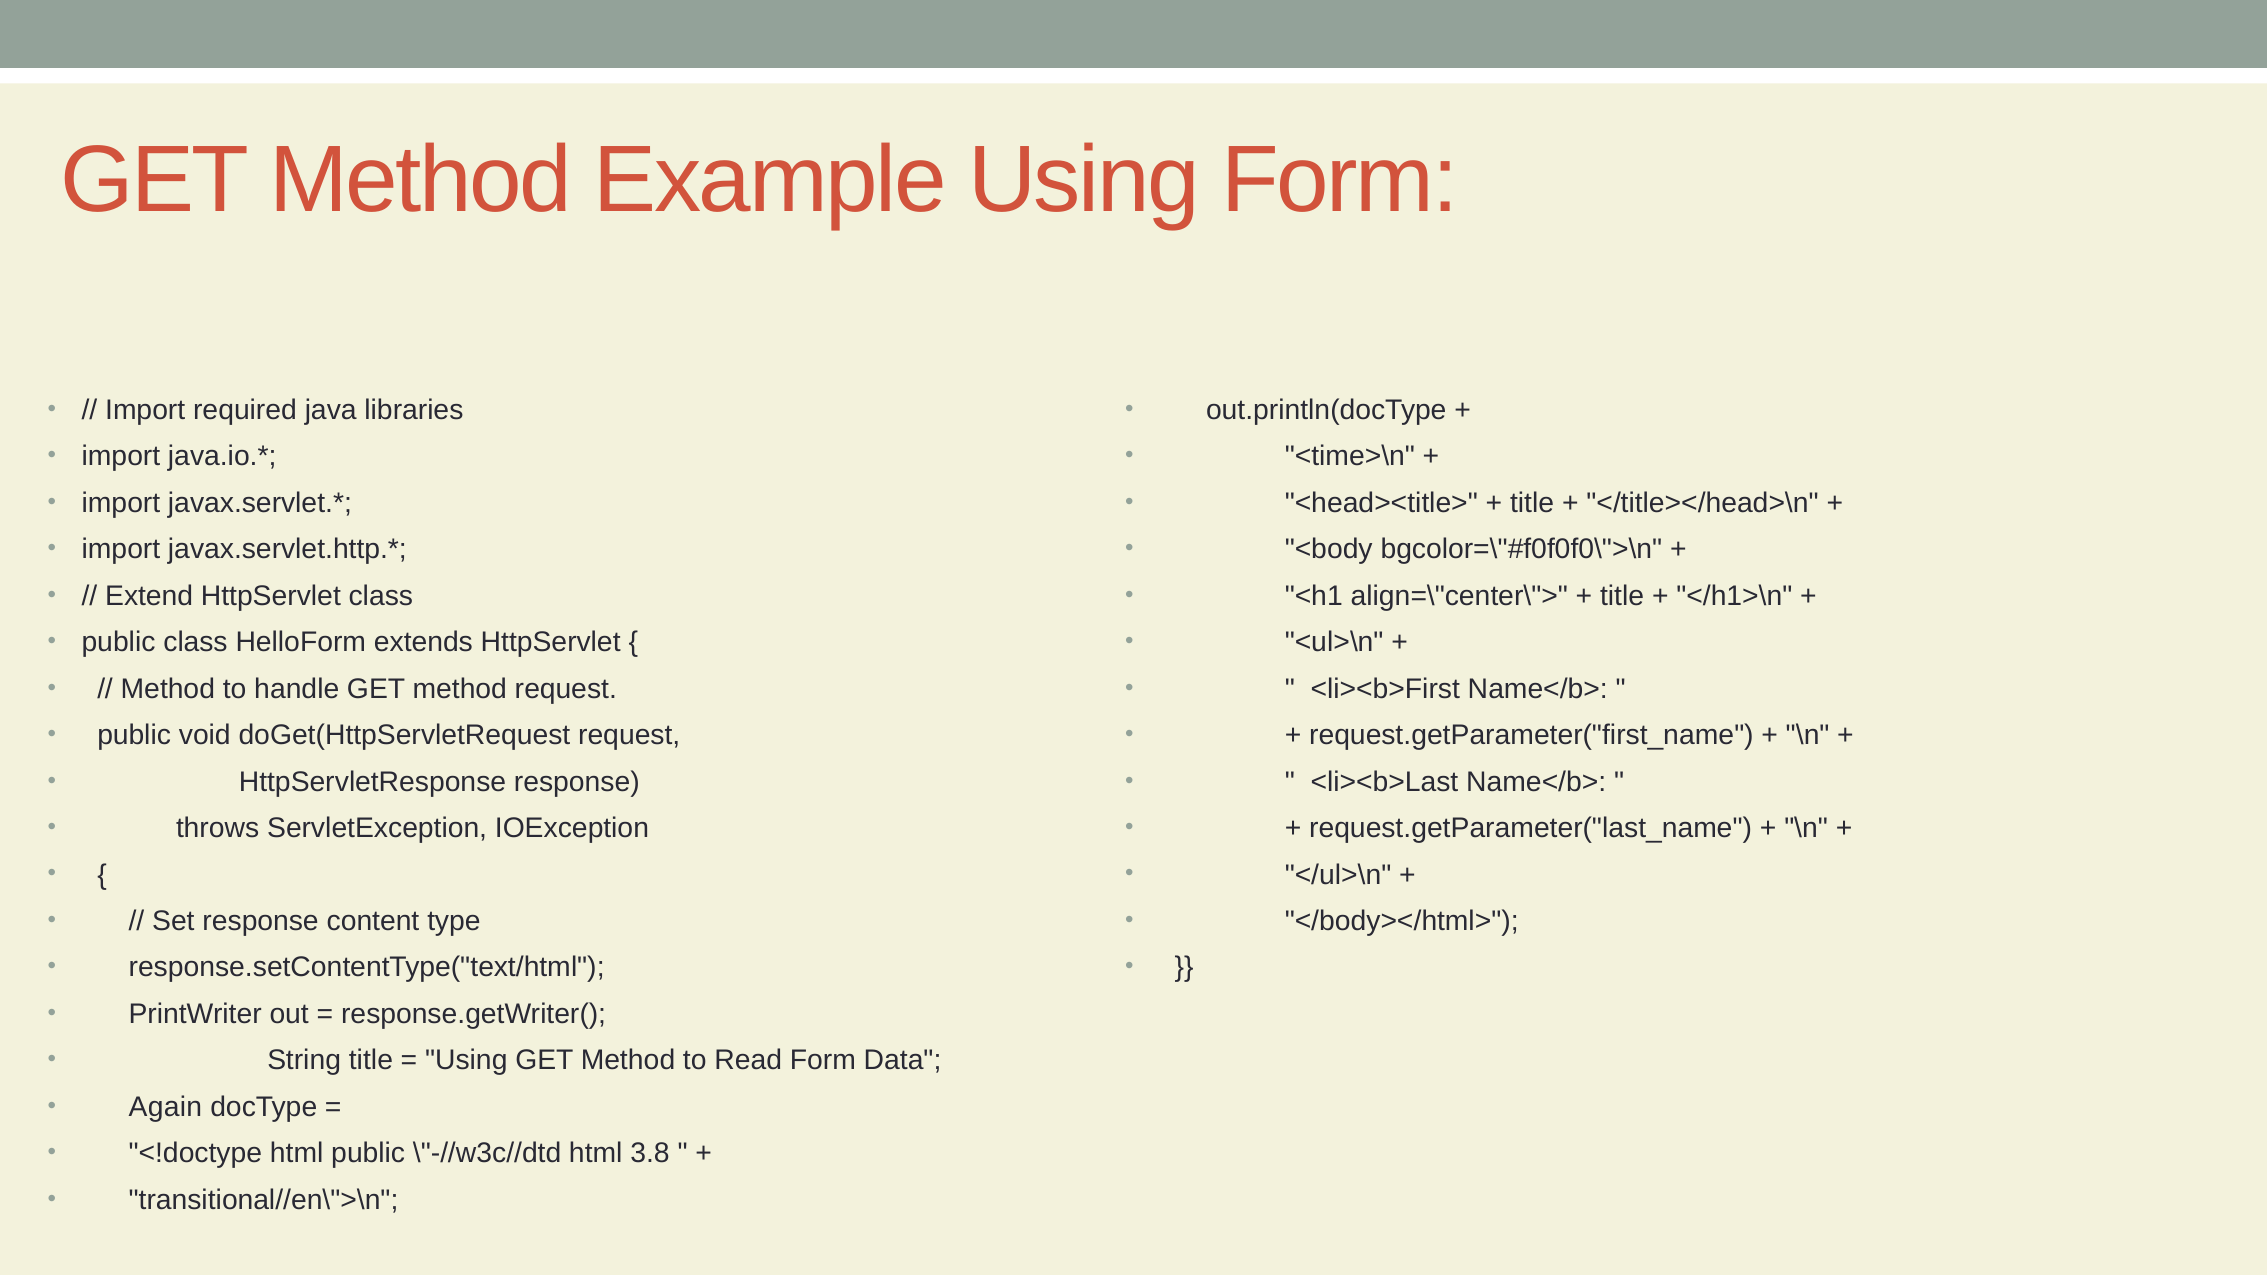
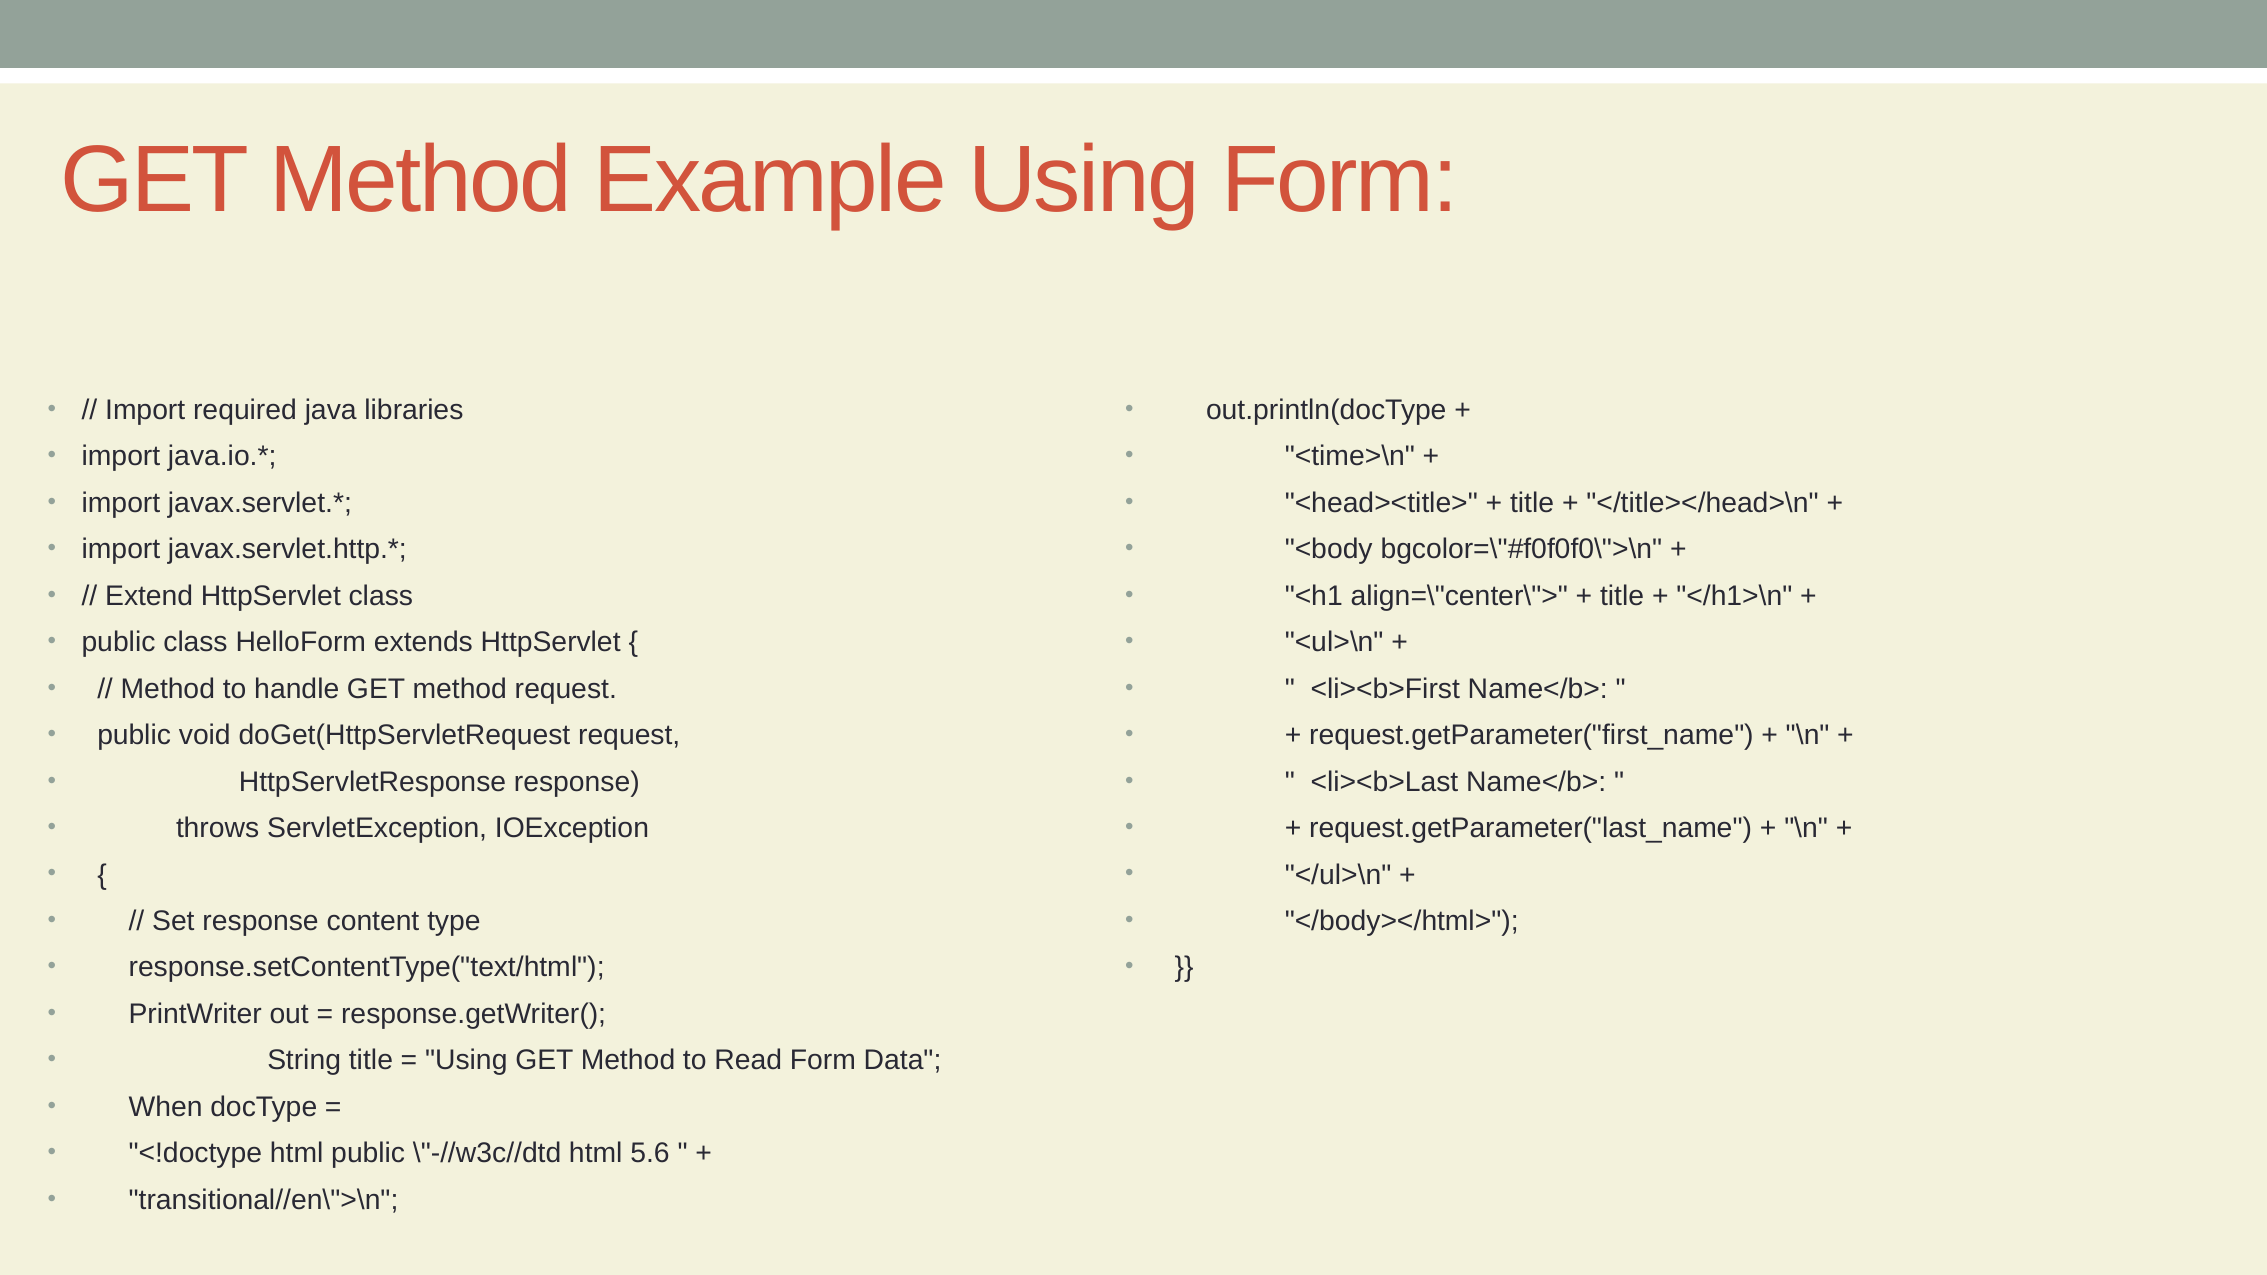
Again: Again -> When
3.8: 3.8 -> 5.6
